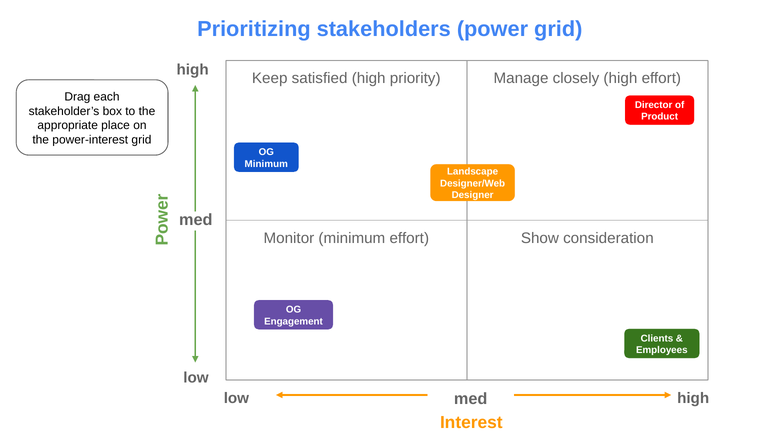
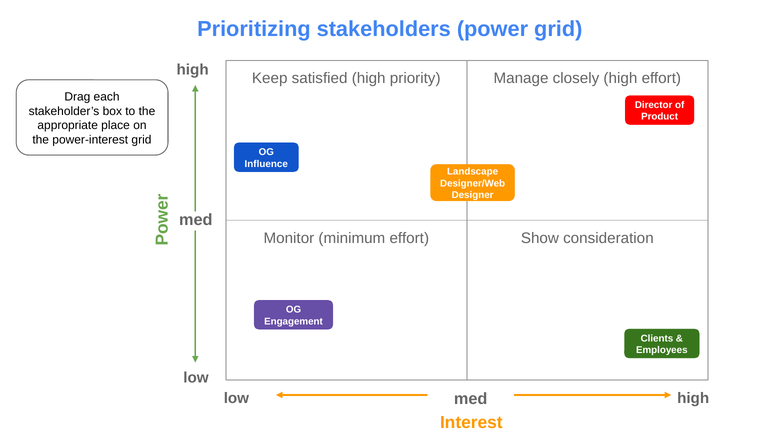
Minimum at (266, 164): Minimum -> Influence
